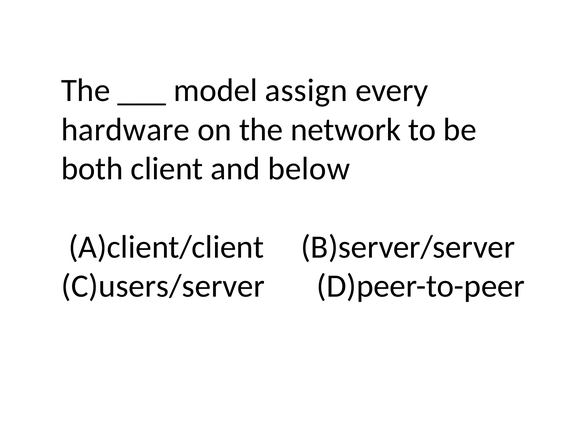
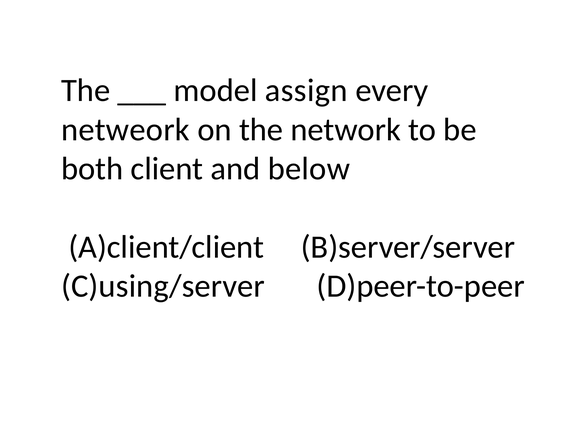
hardware: hardware -> netweork
C)users/server: C)users/server -> C)using/server
